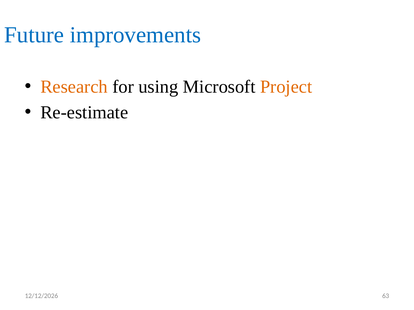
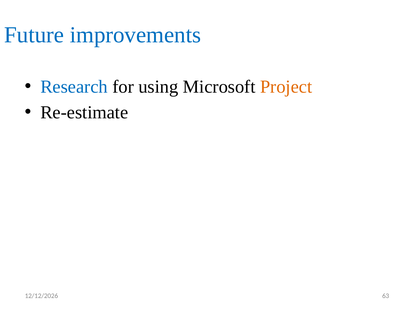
Research colour: orange -> blue
